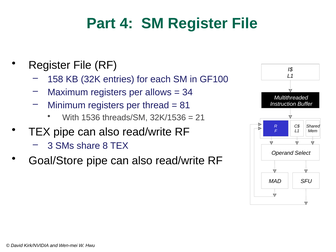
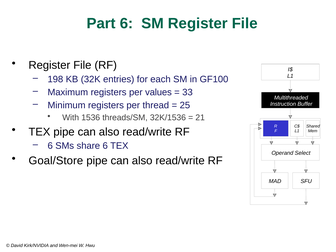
Part 4: 4 -> 6
158: 158 -> 198
allows: allows -> values
34: 34 -> 33
81: 81 -> 25
3 at (50, 146): 3 -> 6
share 8: 8 -> 6
